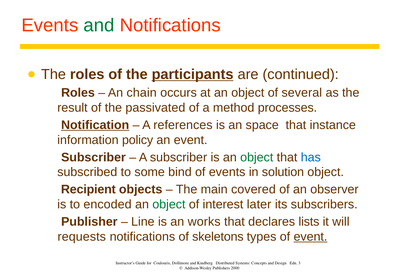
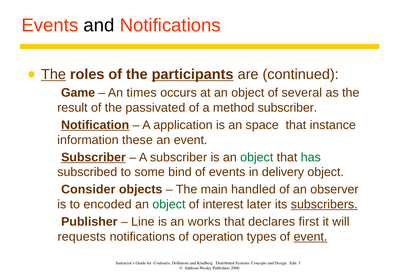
and at (99, 25) colour: green -> black
The at (53, 74) underline: none -> present
Roles at (78, 93): Roles -> Game
chain: chain -> times
method processes: processes -> subscriber
references: references -> application
policy: policy -> these
Subscriber at (93, 157) underline: none -> present
has colour: blue -> green
solution: solution -> delivery
Recipient: Recipient -> Consider
covered: covered -> handled
subscribers underline: none -> present
lists: lists -> first
skeletons: skeletons -> operation
